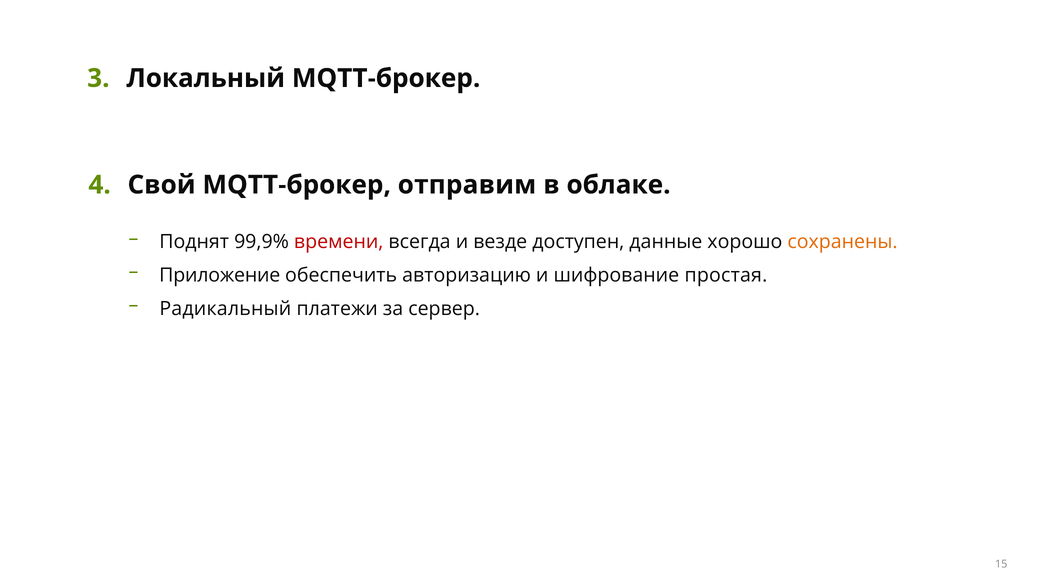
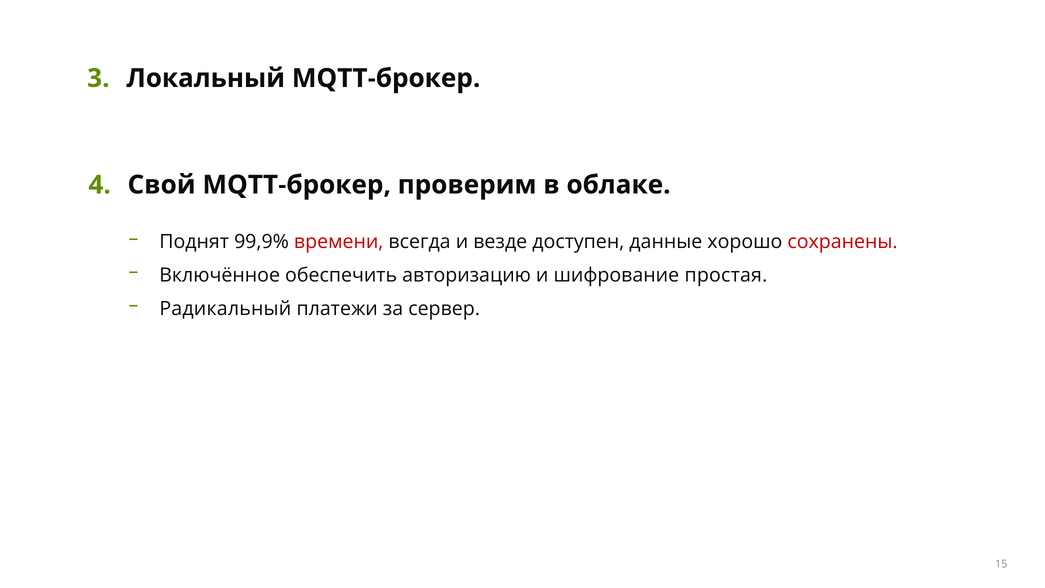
отправим: отправим -> проверим
сохранены colour: orange -> red
Приложение: Приложение -> Включённое
